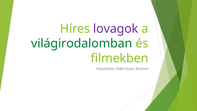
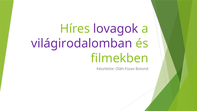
világirodalomban colour: green -> purple
